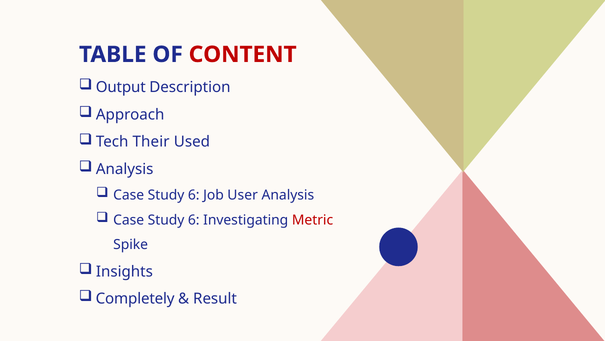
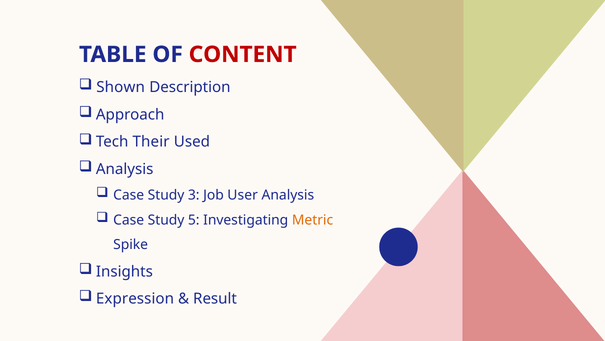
Output: Output -> Shown
6 at (194, 195): 6 -> 3
6 at (194, 219): 6 -> 5
Metric colour: red -> orange
Completely: Completely -> Expression
